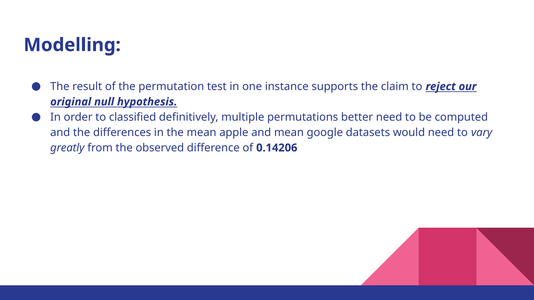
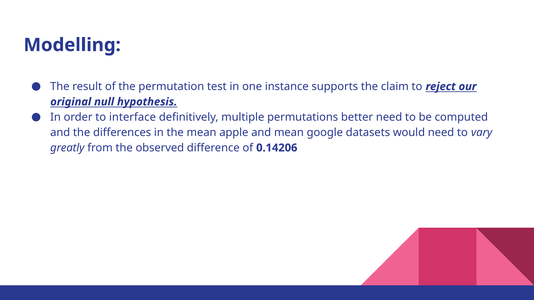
classified: classified -> interface
